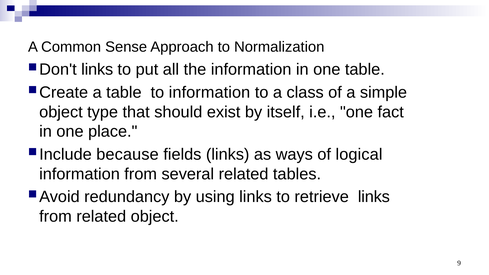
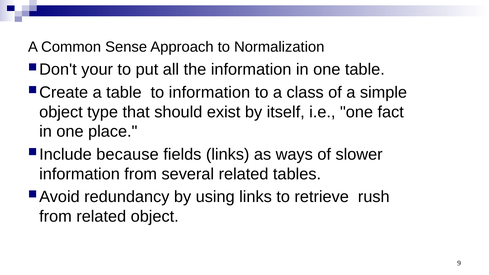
links at (97, 70): links -> your
logical: logical -> slower
retrieve links: links -> rush
